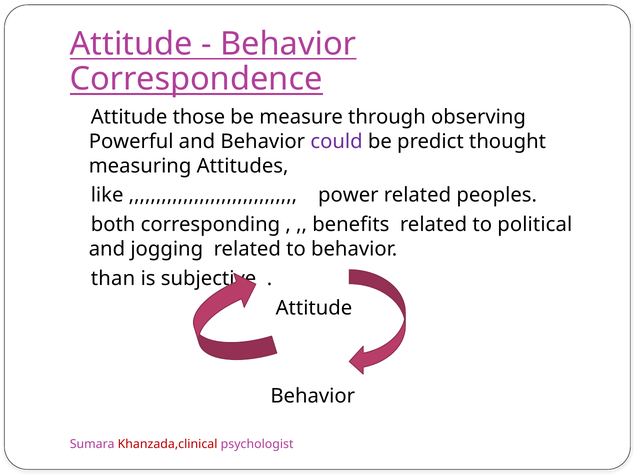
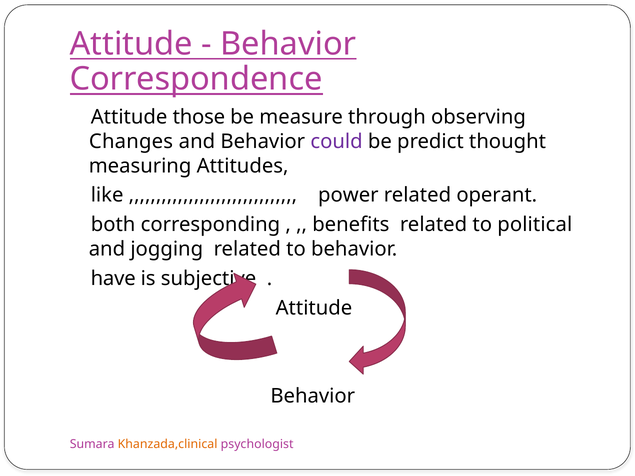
Powerful: Powerful -> Changes
peoples: peoples -> operant
than: than -> have
Khanzada,clinical colour: red -> orange
